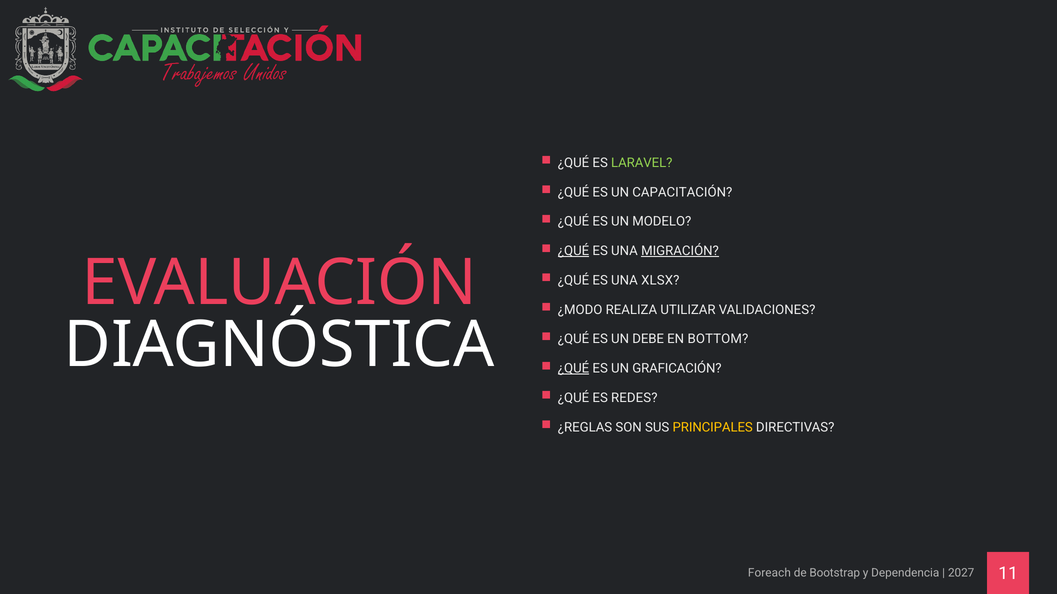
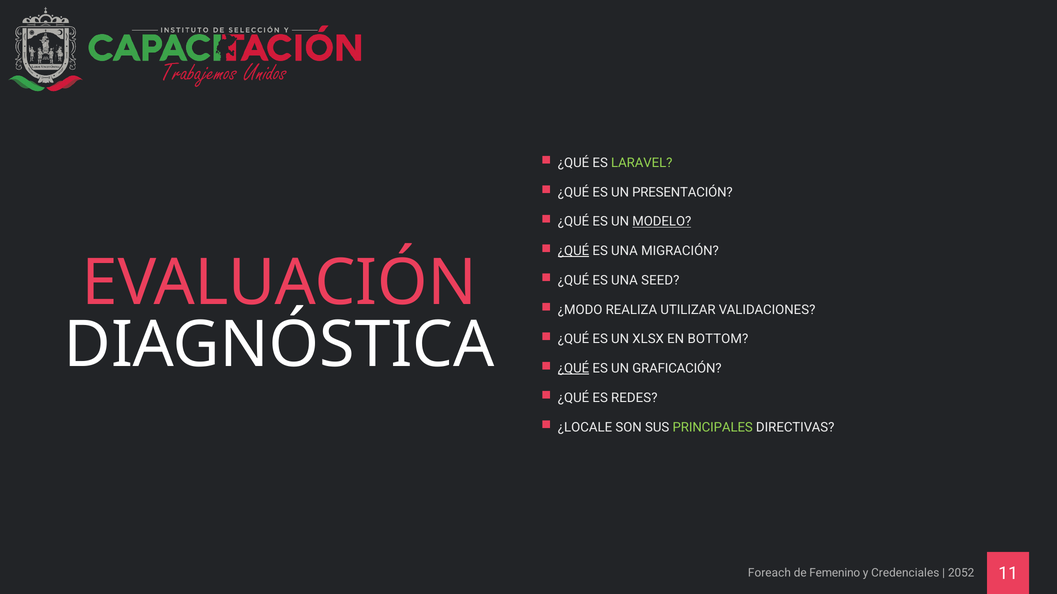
CAPACITACIÓN: CAPACITACIÓN -> PRESENTACIÓN
MODELO underline: none -> present
MIGRACIÓN underline: present -> none
XLSX: XLSX -> SEED
DEBE: DEBE -> XLSX
¿REGLAS: ¿REGLAS -> ¿LOCALE
PRINCIPALES colour: yellow -> light green
Bootstrap: Bootstrap -> Femenino
Dependencia: Dependencia -> Credenciales
2027: 2027 -> 2052
